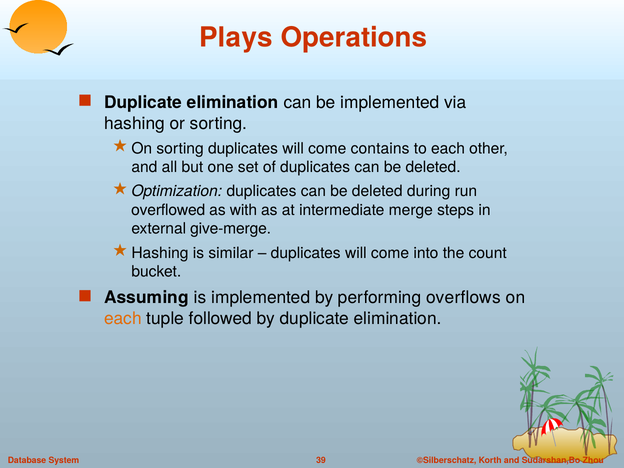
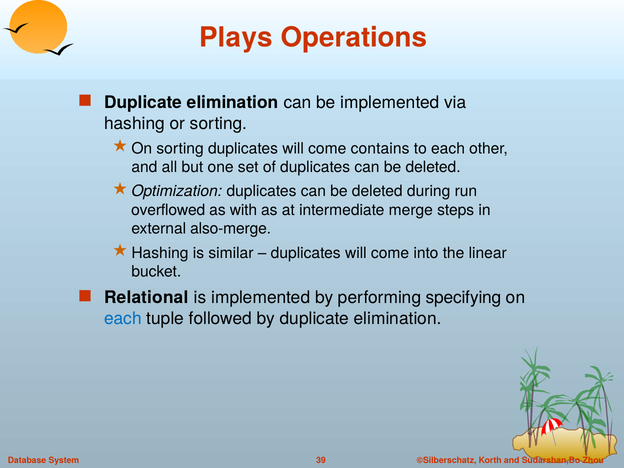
give-merge: give-merge -> also-merge
count: count -> linear
Assuming: Assuming -> Relational
overflows: overflows -> specifying
each at (123, 318) colour: orange -> blue
